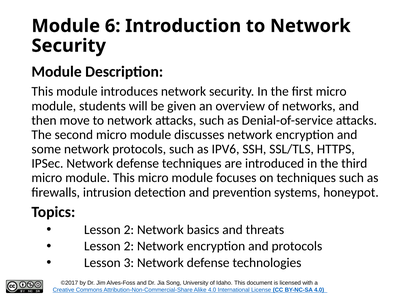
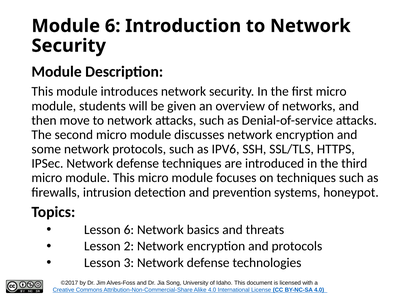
2 at (129, 230): 2 -> 6
